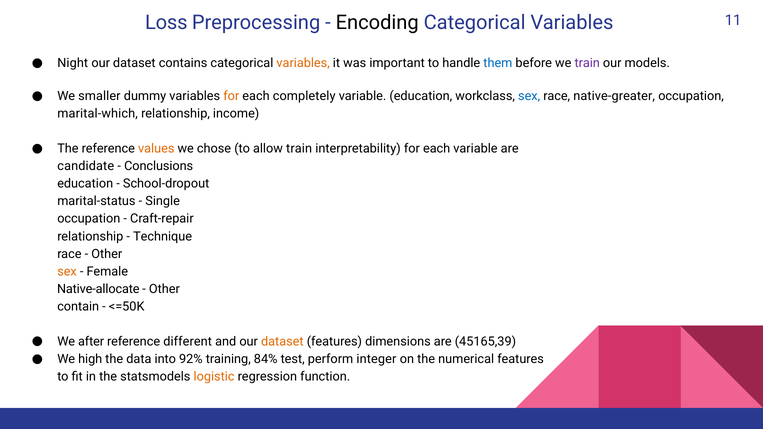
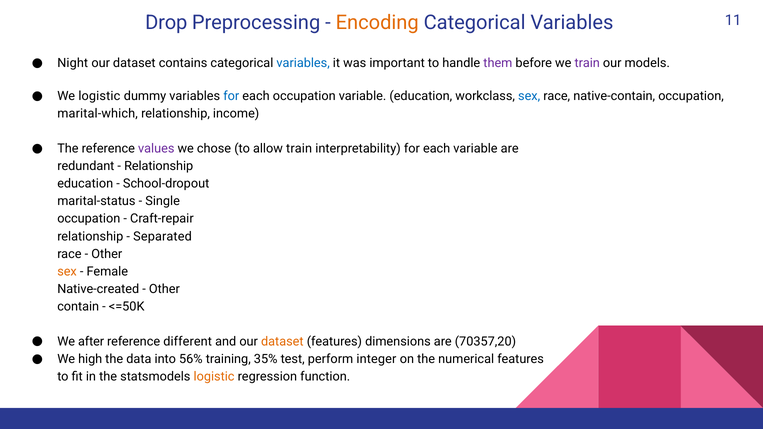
Loss: Loss -> Drop
Encoding colour: black -> orange
variables at (303, 63) colour: orange -> blue
them colour: blue -> purple
We smaller: smaller -> logistic
for at (231, 96) colour: orange -> blue
each completely: completely -> occupation
native-greater: native-greater -> native-contain
values colour: orange -> purple
candidate: candidate -> redundant
Conclusions at (159, 166): Conclusions -> Relationship
Technique: Technique -> Separated
Native-allocate: Native-allocate -> Native-created
45165,39: 45165,39 -> 70357,20
92%: 92% -> 56%
84%: 84% -> 35%
